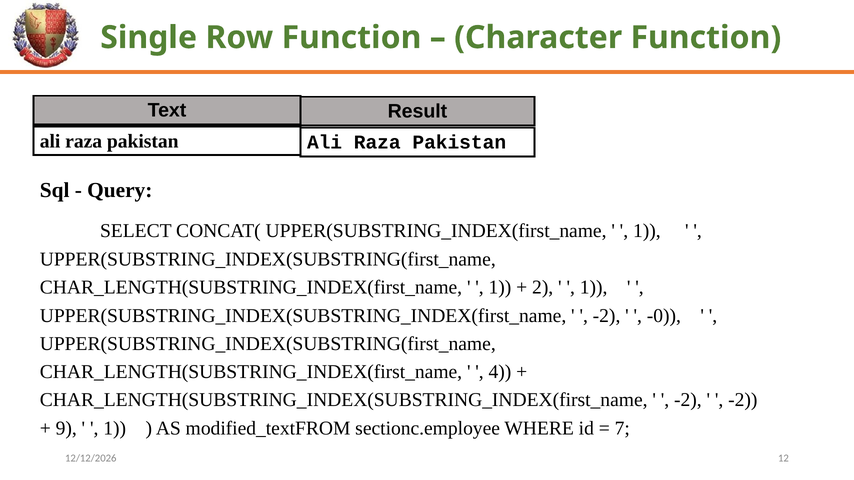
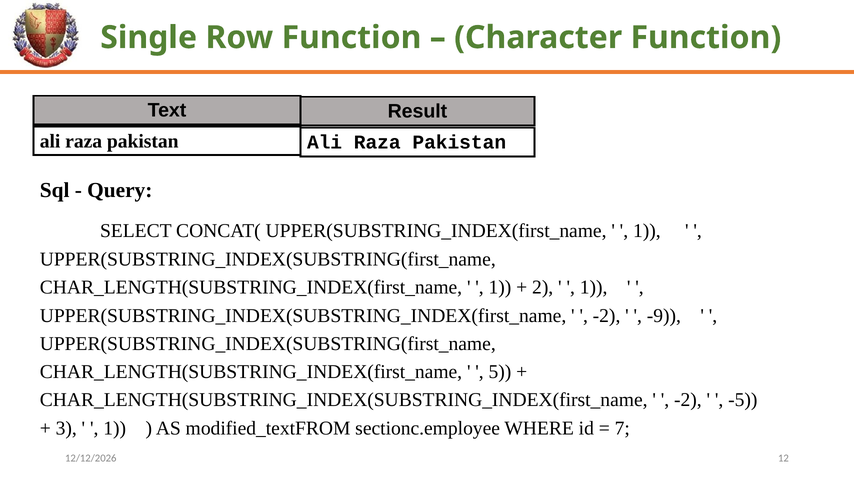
-0: -0 -> -9
4: 4 -> 5
-2 at (743, 400): -2 -> -5
9: 9 -> 3
